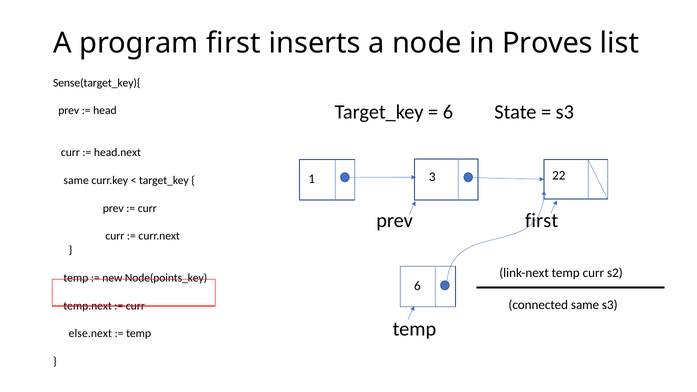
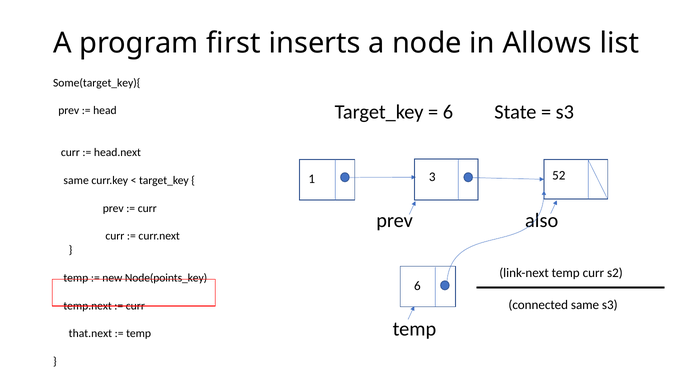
Proves: Proves -> Allows
Sense(target_key){: Sense(target_key){ -> Some(target_key){
22: 22 -> 52
first at (542, 220): first -> also
else.next: else.next -> that.next
